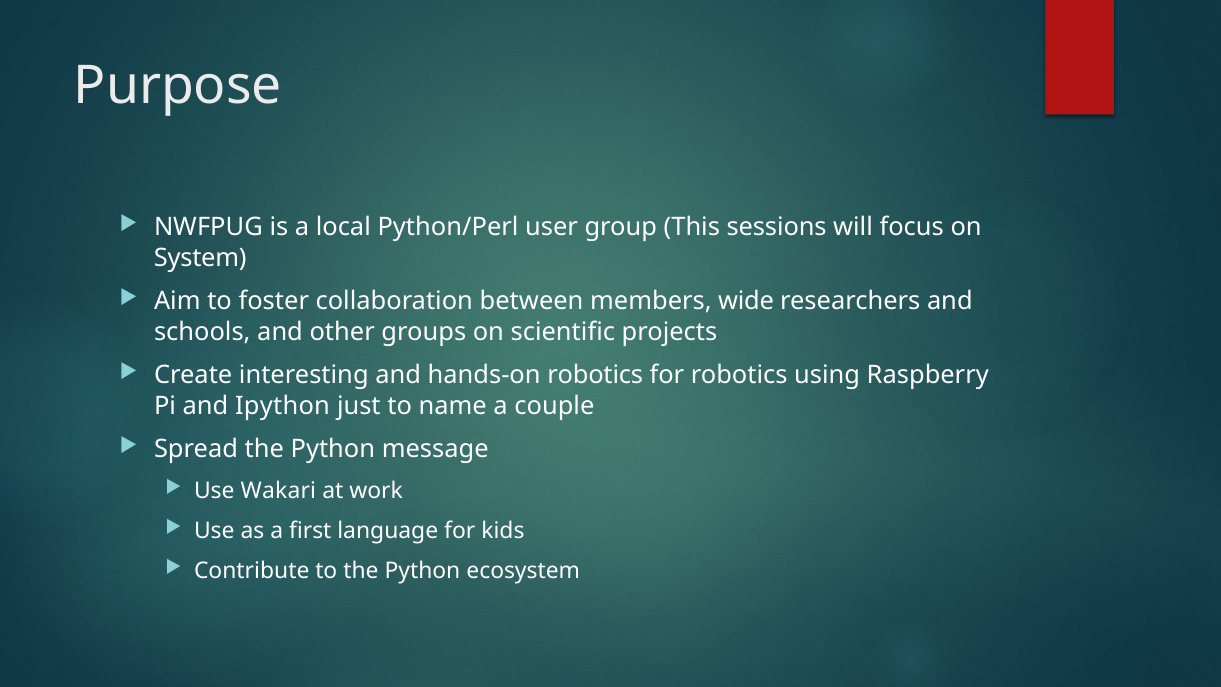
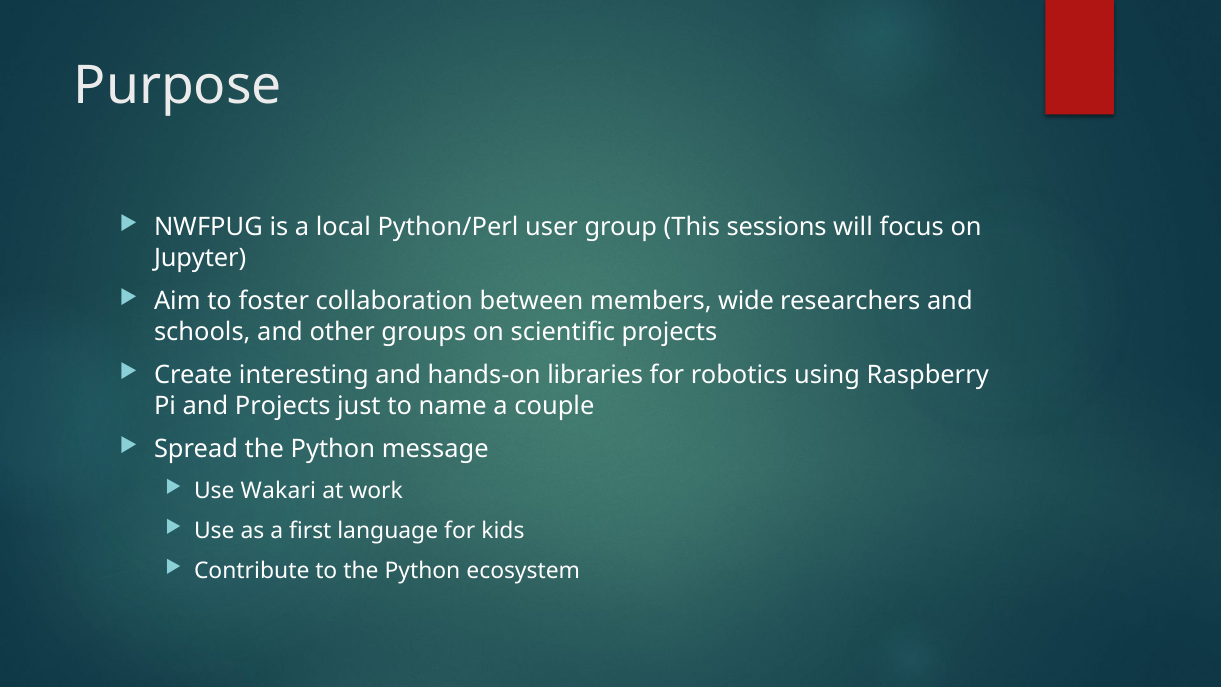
System: System -> Jupyter
hands-on robotics: robotics -> libraries
and Ipython: Ipython -> Projects
